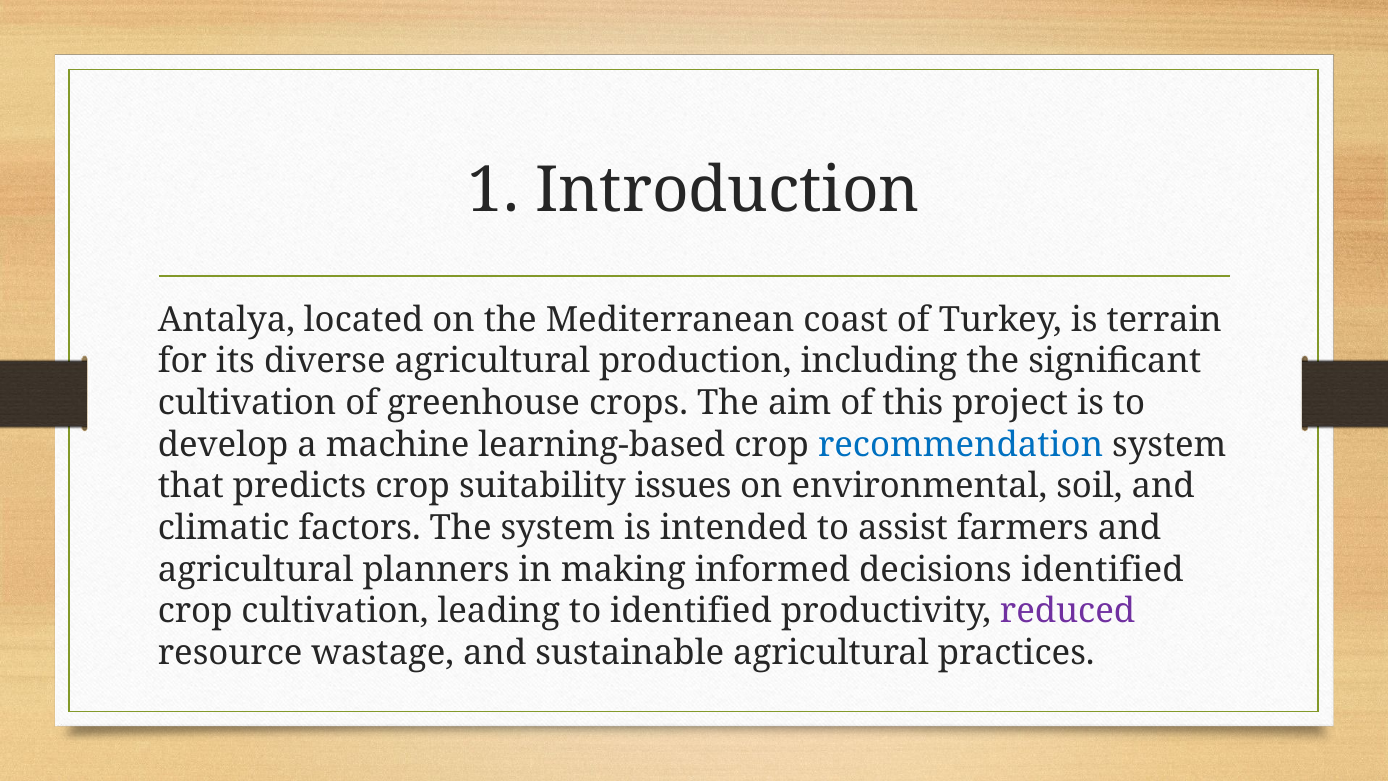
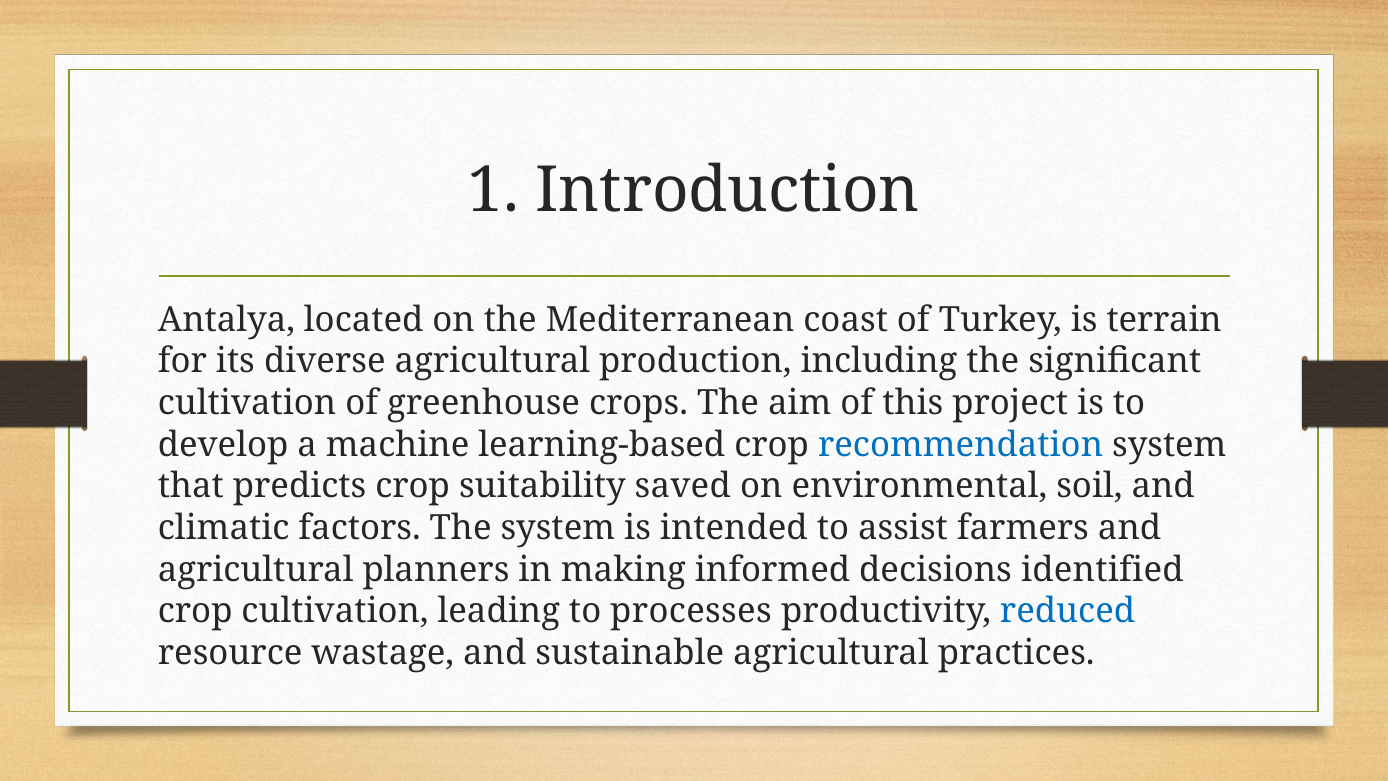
issues: issues -> saved
to identified: identified -> processes
reduced colour: purple -> blue
